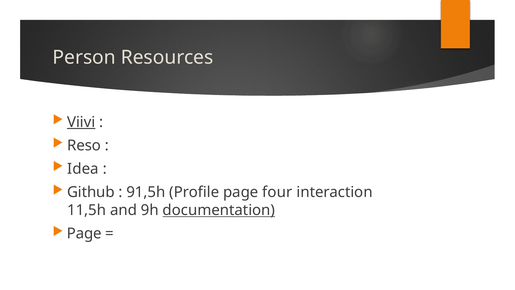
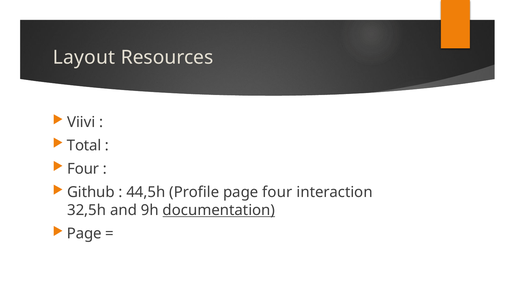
Person: Person -> Layout
Viivi underline: present -> none
Reso: Reso -> Total
Idea at (83, 169): Idea -> Four
91,5h: 91,5h -> 44,5h
11,5h: 11,5h -> 32,5h
